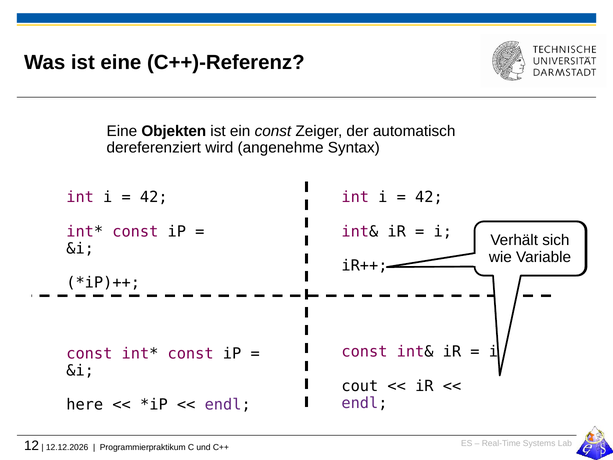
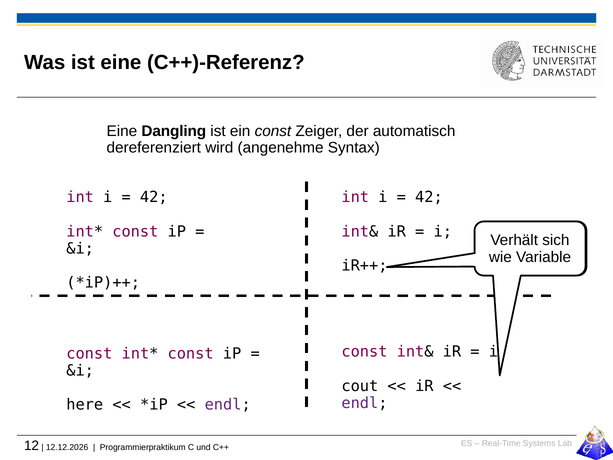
Objekten: Objekten -> Dangling
